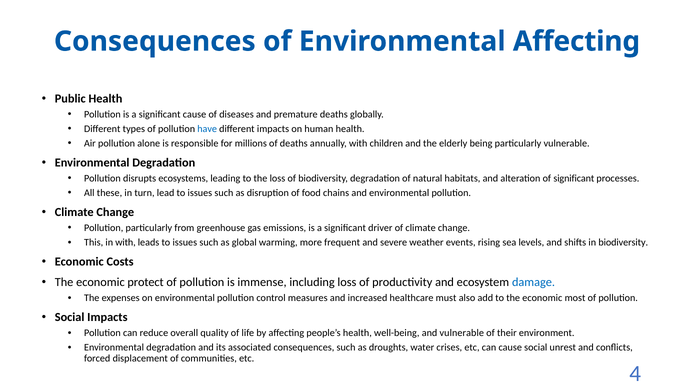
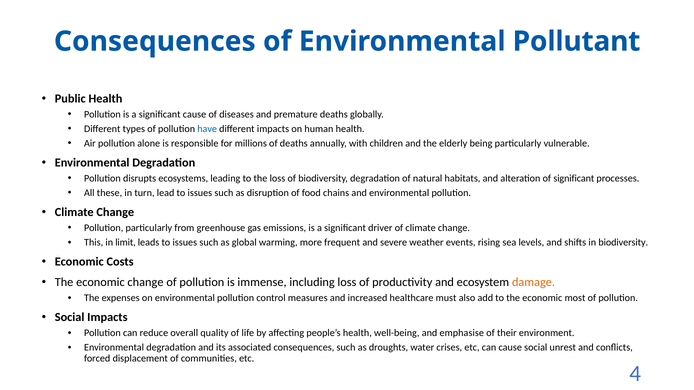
Environmental Affecting: Affecting -> Pollutant
in with: with -> limit
economic protect: protect -> change
damage colour: blue -> orange
and vulnerable: vulnerable -> emphasise
